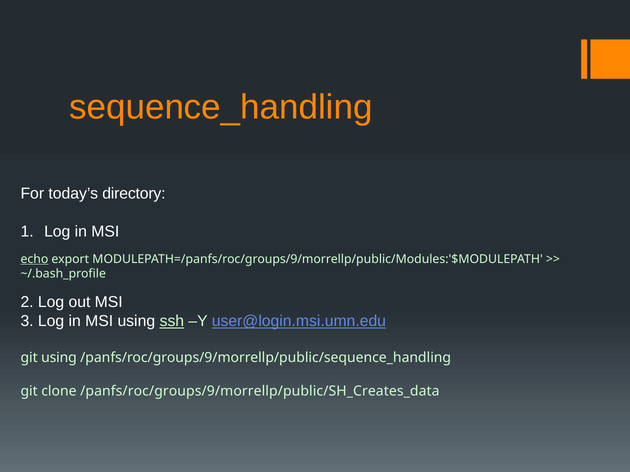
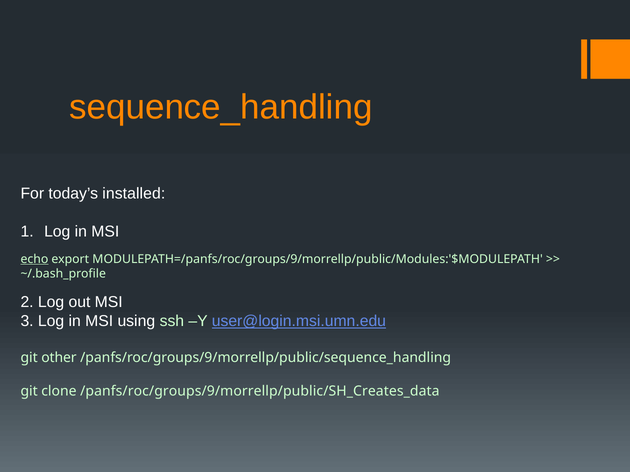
directory: directory -> installed
ssh underline: present -> none
git using: using -> other
